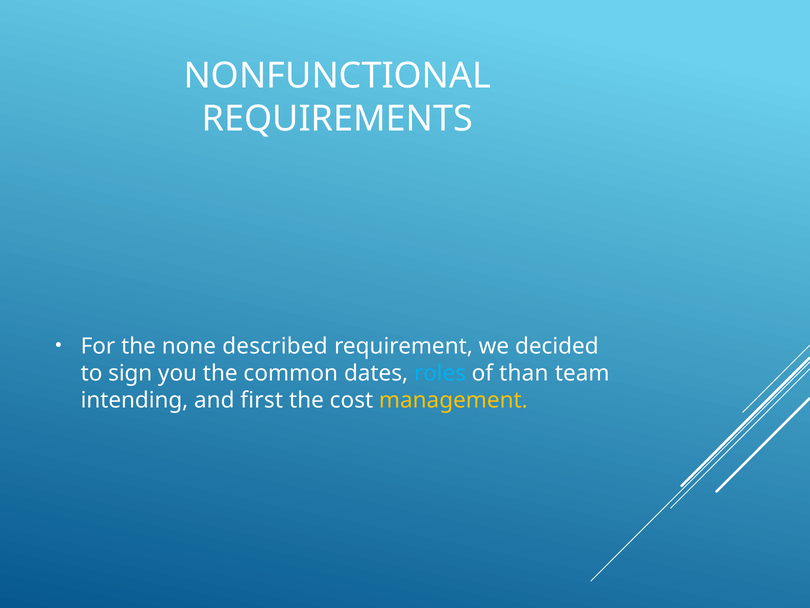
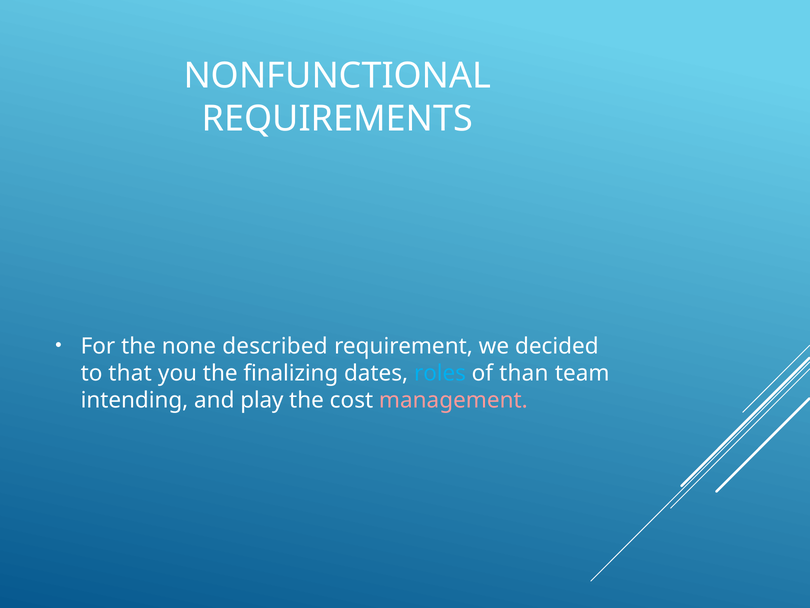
sign: sign -> that
common: common -> finalizing
first: first -> play
management colour: yellow -> pink
